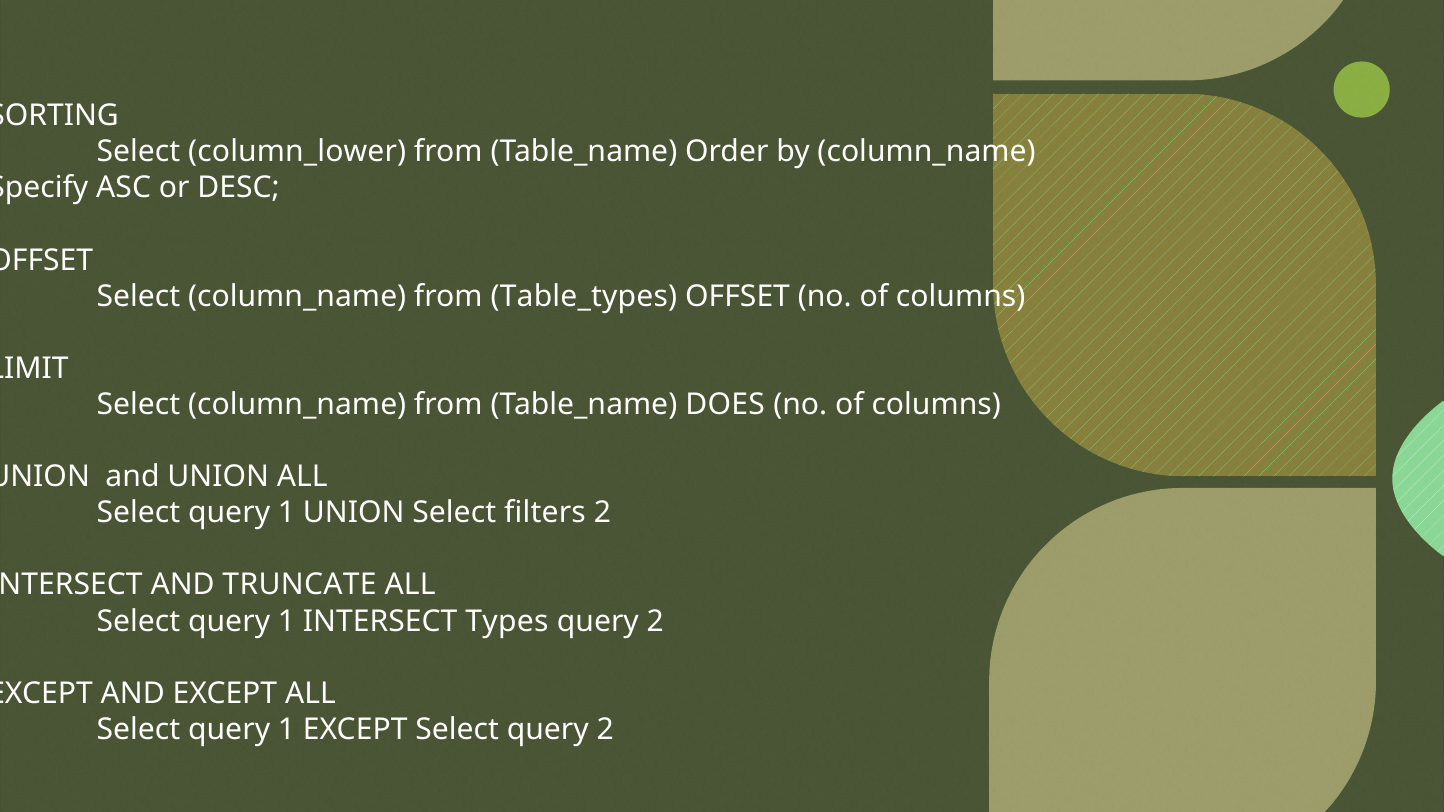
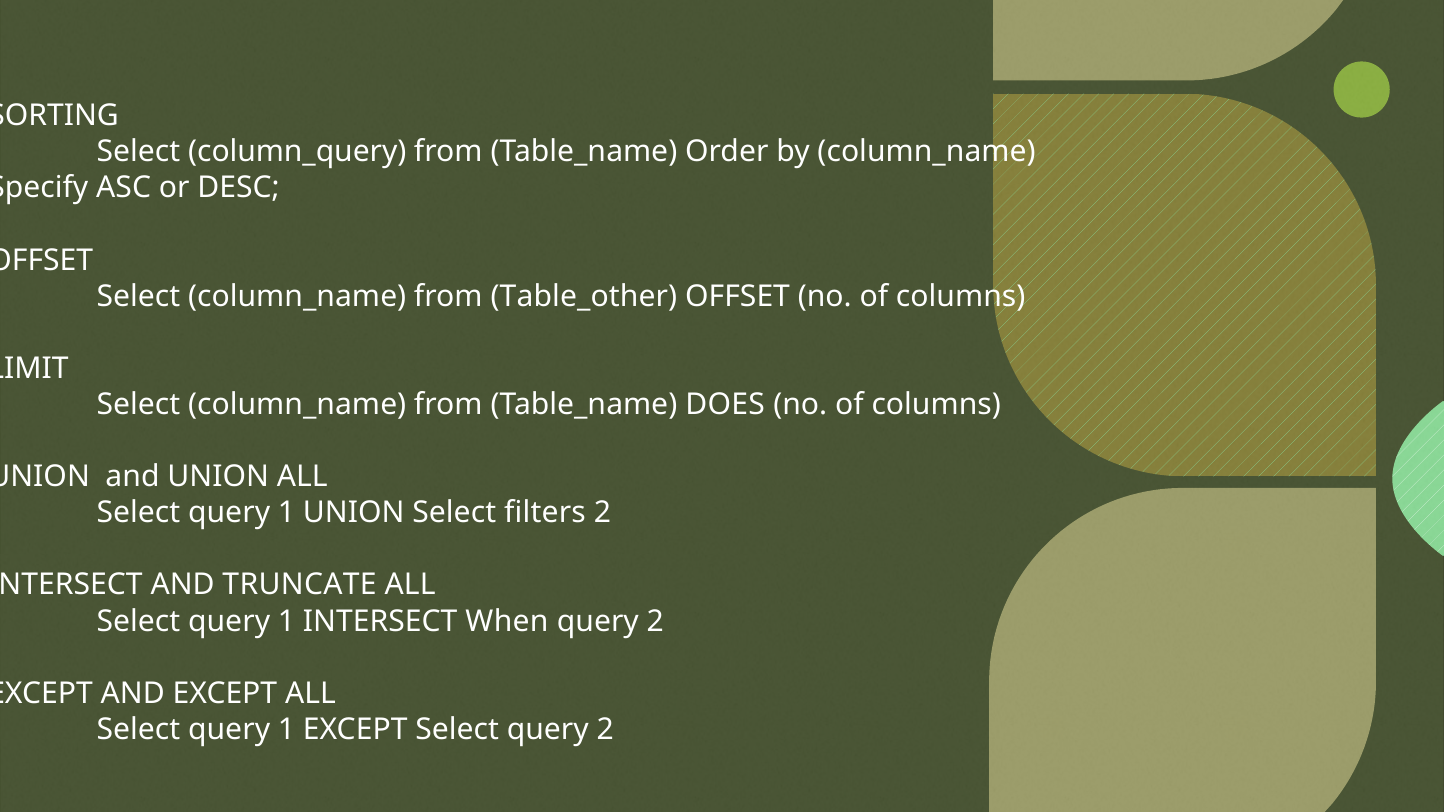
column_lower: column_lower -> column_query
Table_types: Table_types -> Table_other
Types: Types -> When
